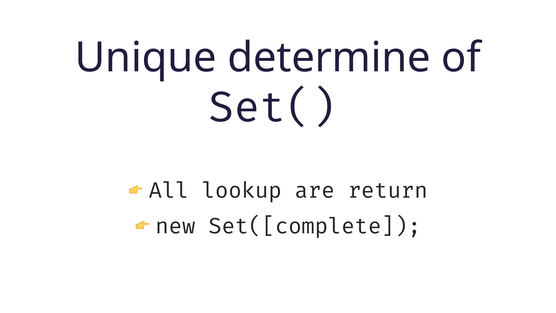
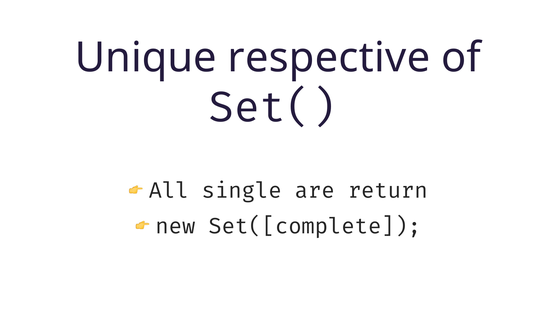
determine: determine -> respective
lookup: lookup -> single
